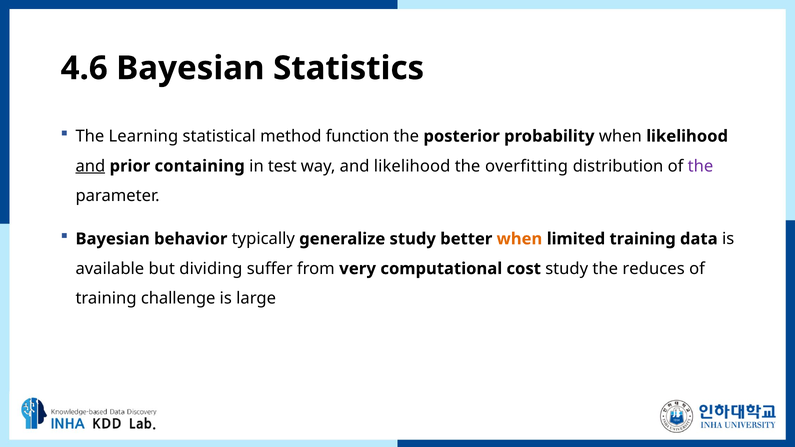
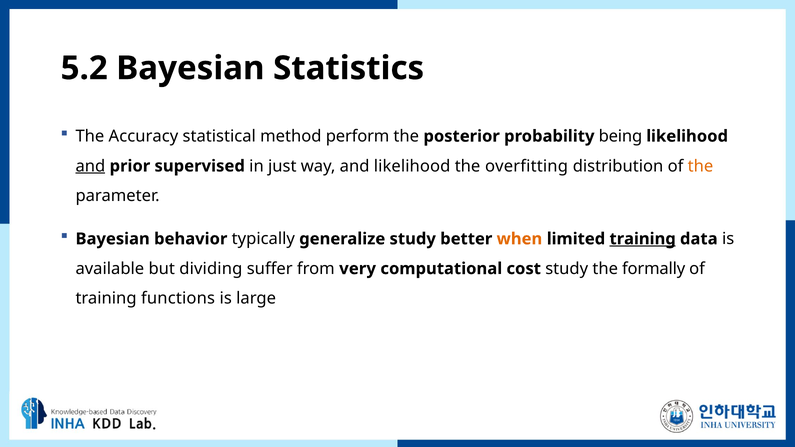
4.6: 4.6 -> 5.2
Learning: Learning -> Accuracy
function: function -> perform
probability when: when -> being
containing: containing -> supervised
test: test -> just
the at (701, 166) colour: purple -> orange
training at (643, 239) underline: none -> present
reduces: reduces -> formally
challenge: challenge -> functions
